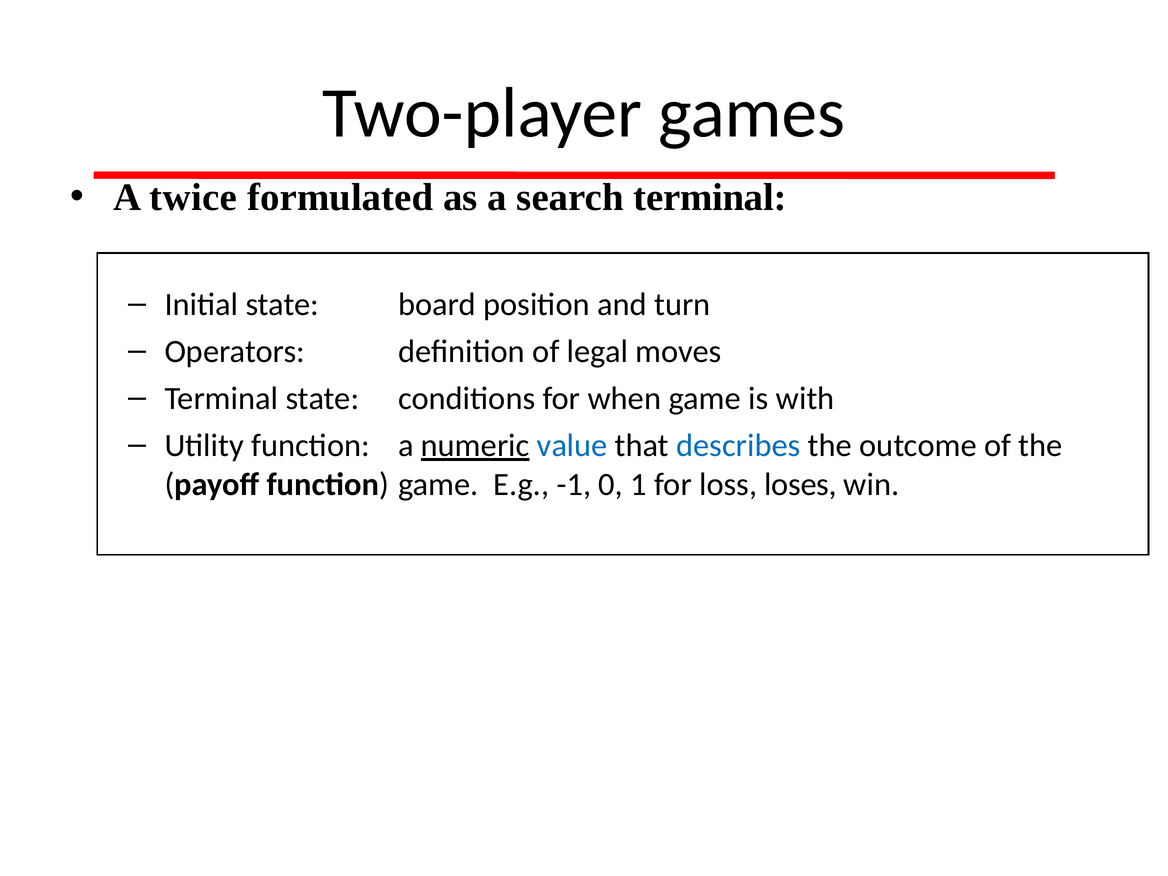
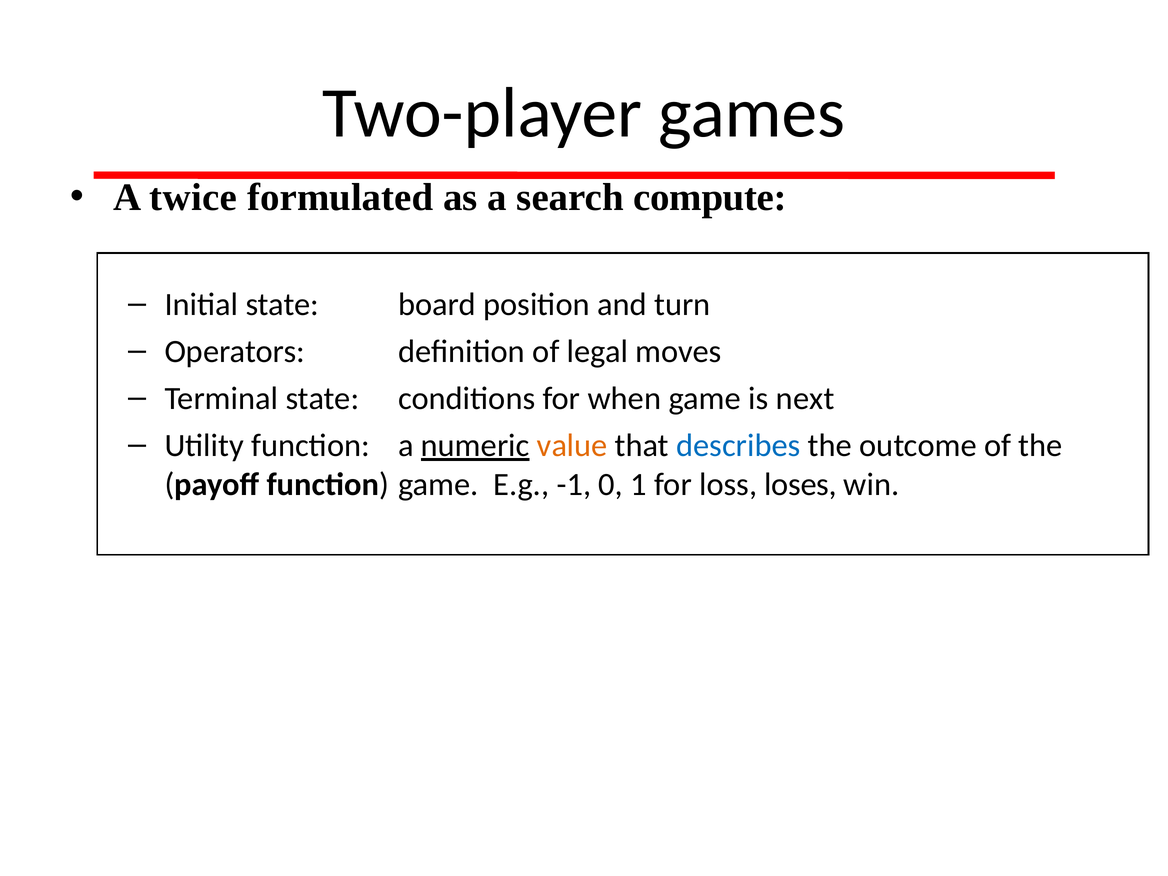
search terminal: terminal -> compute
with: with -> next
value colour: blue -> orange
